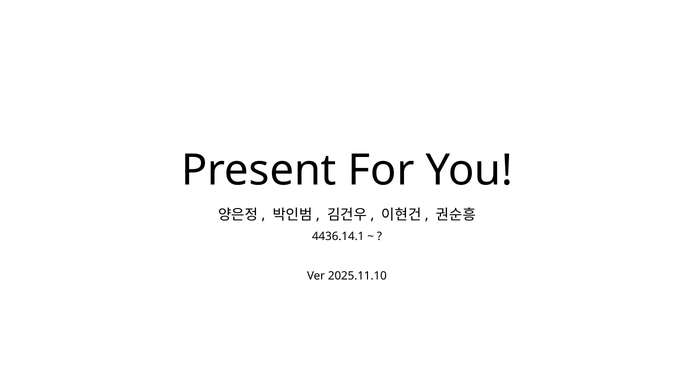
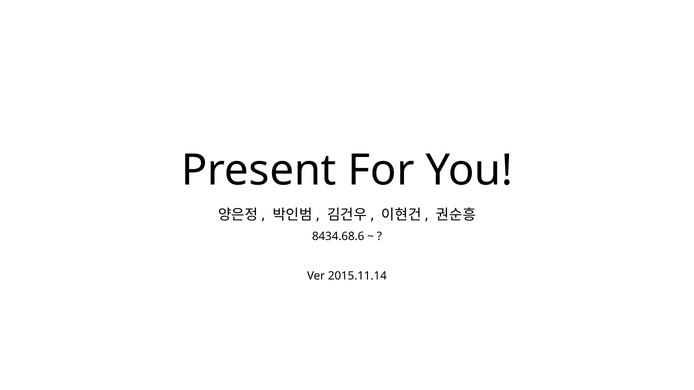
4436.14.1: 4436.14.1 -> 8434.68.6
2025.11.10: 2025.11.10 -> 2015.11.14
